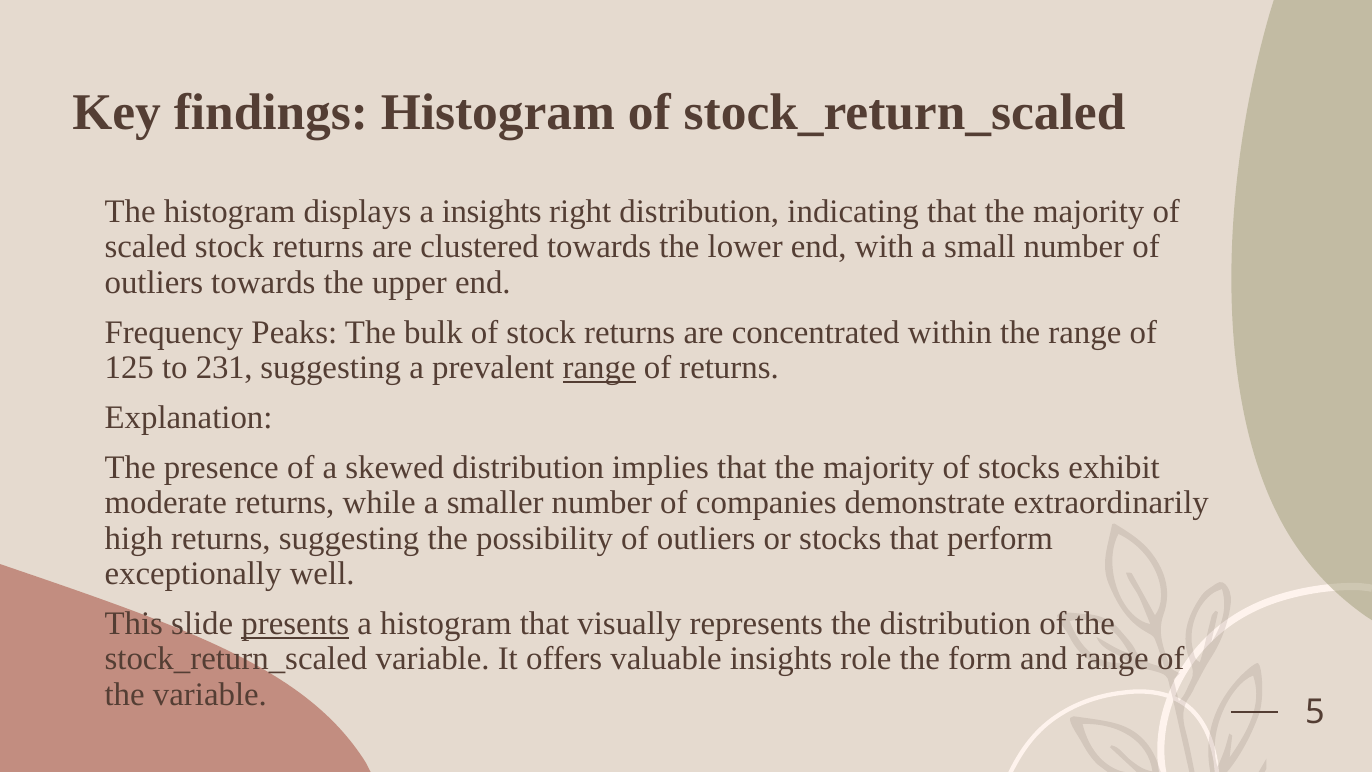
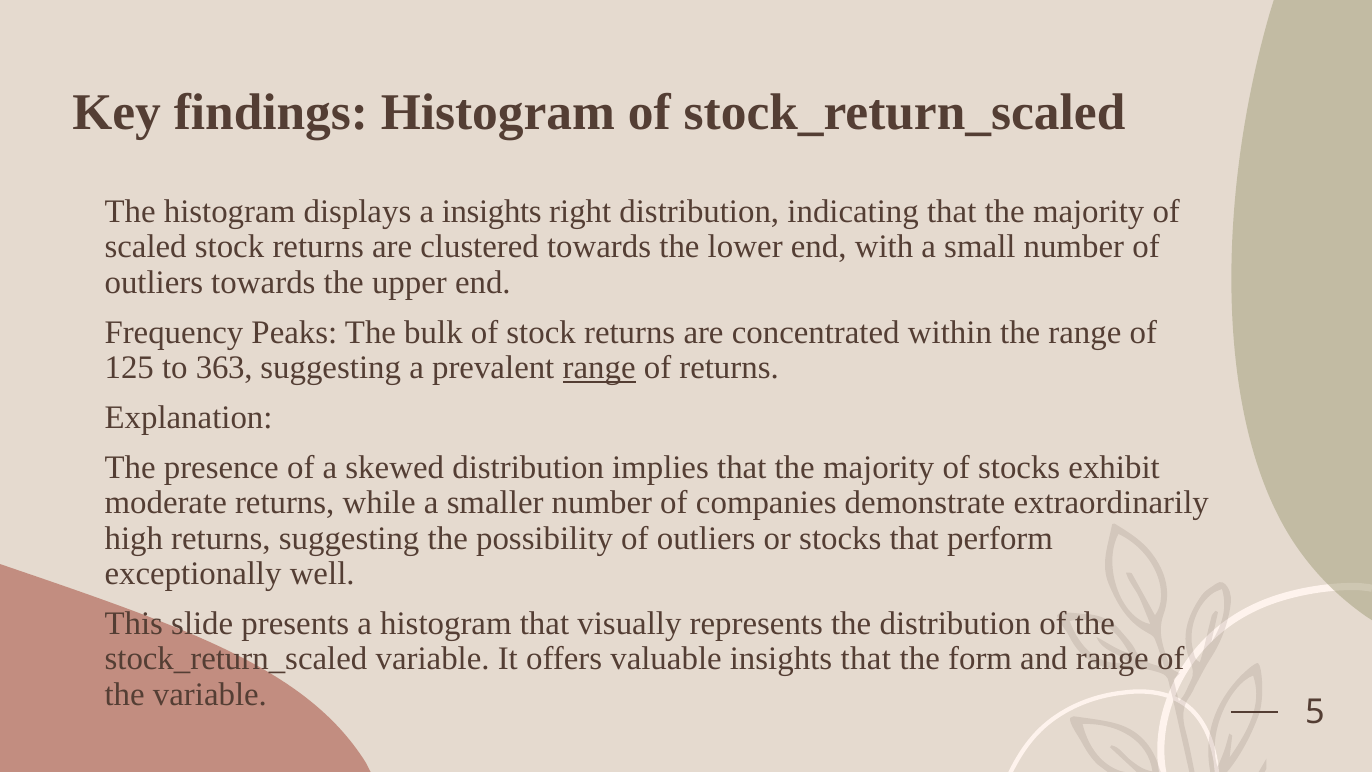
231: 231 -> 363
presents underline: present -> none
insights role: role -> that
